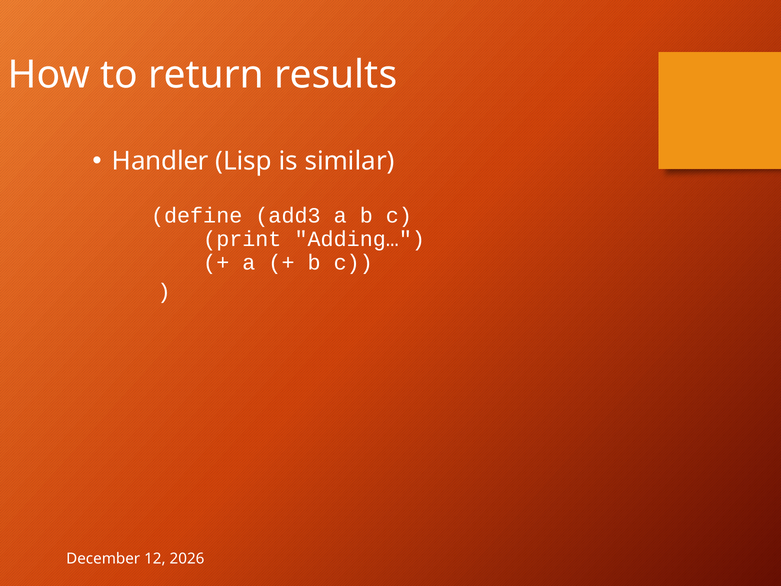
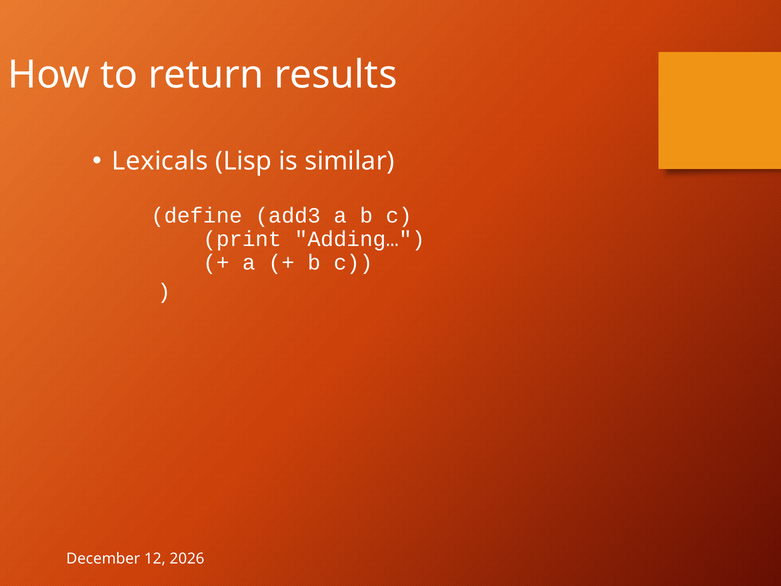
Handler: Handler -> Lexicals
